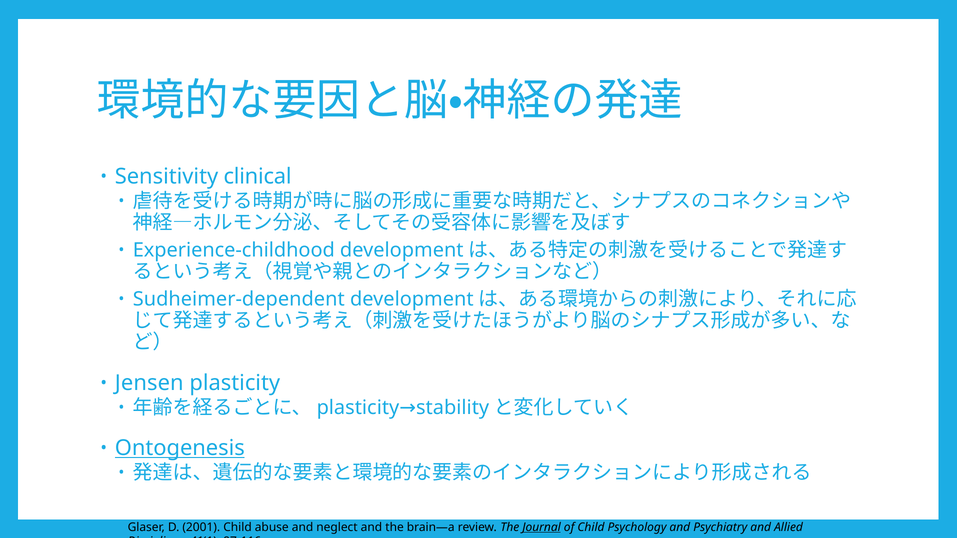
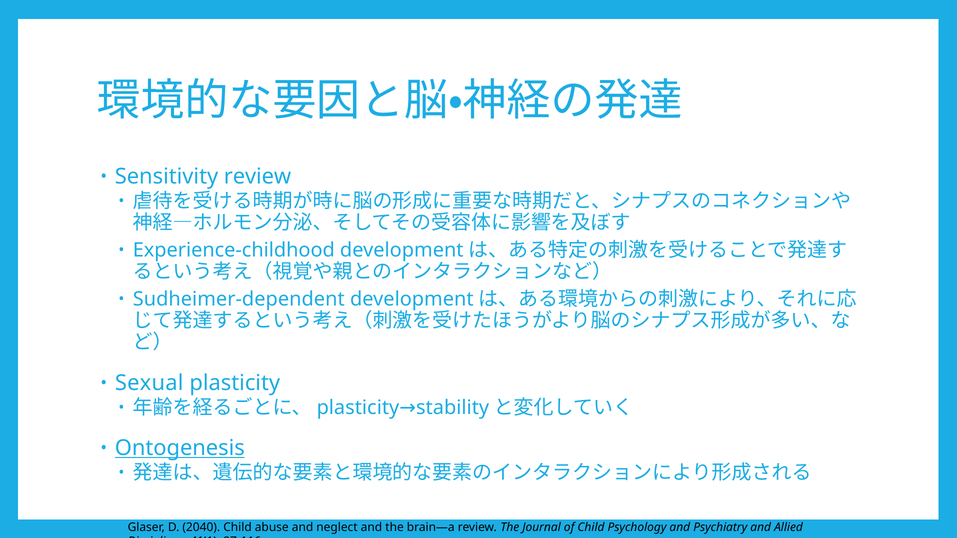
Sensitivity clinical: clinical -> review
Jensen: Jensen -> Sexual
2001: 2001 -> 2040
Journal underline: present -> none
